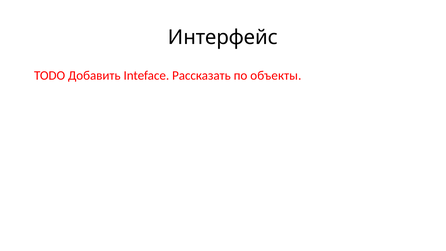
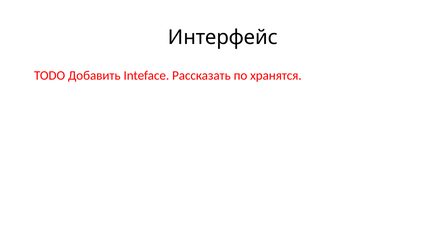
объекты: объекты -> хранятся
